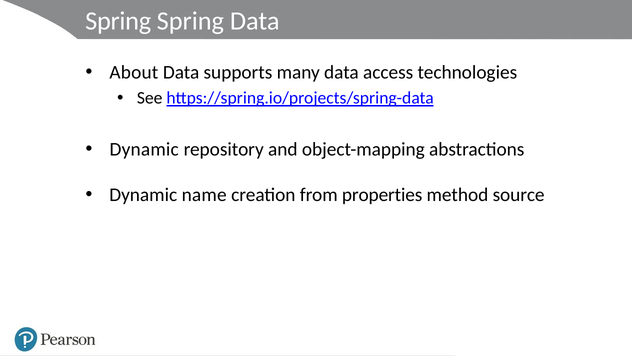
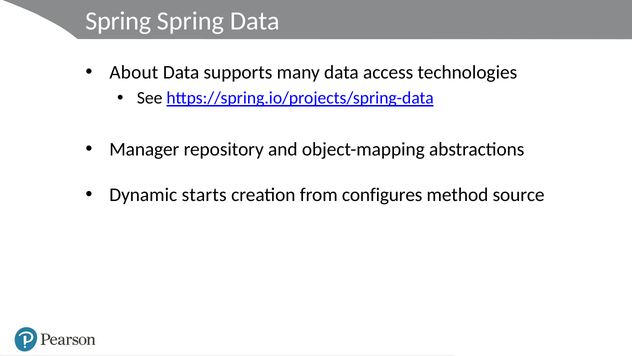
Dynamic at (144, 149): Dynamic -> Manager
name: name -> starts
properties: properties -> configures
